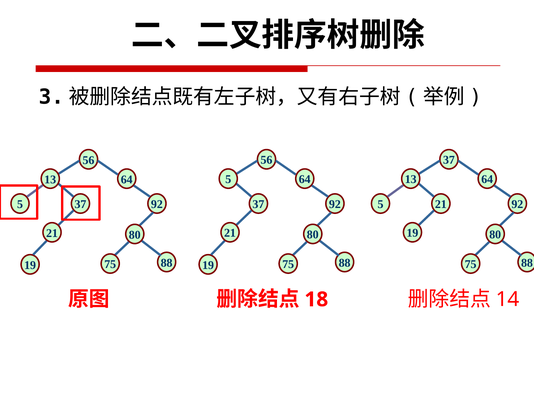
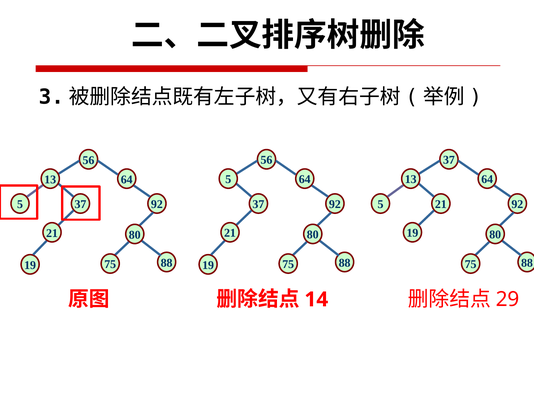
18: 18 -> 14
14: 14 -> 29
